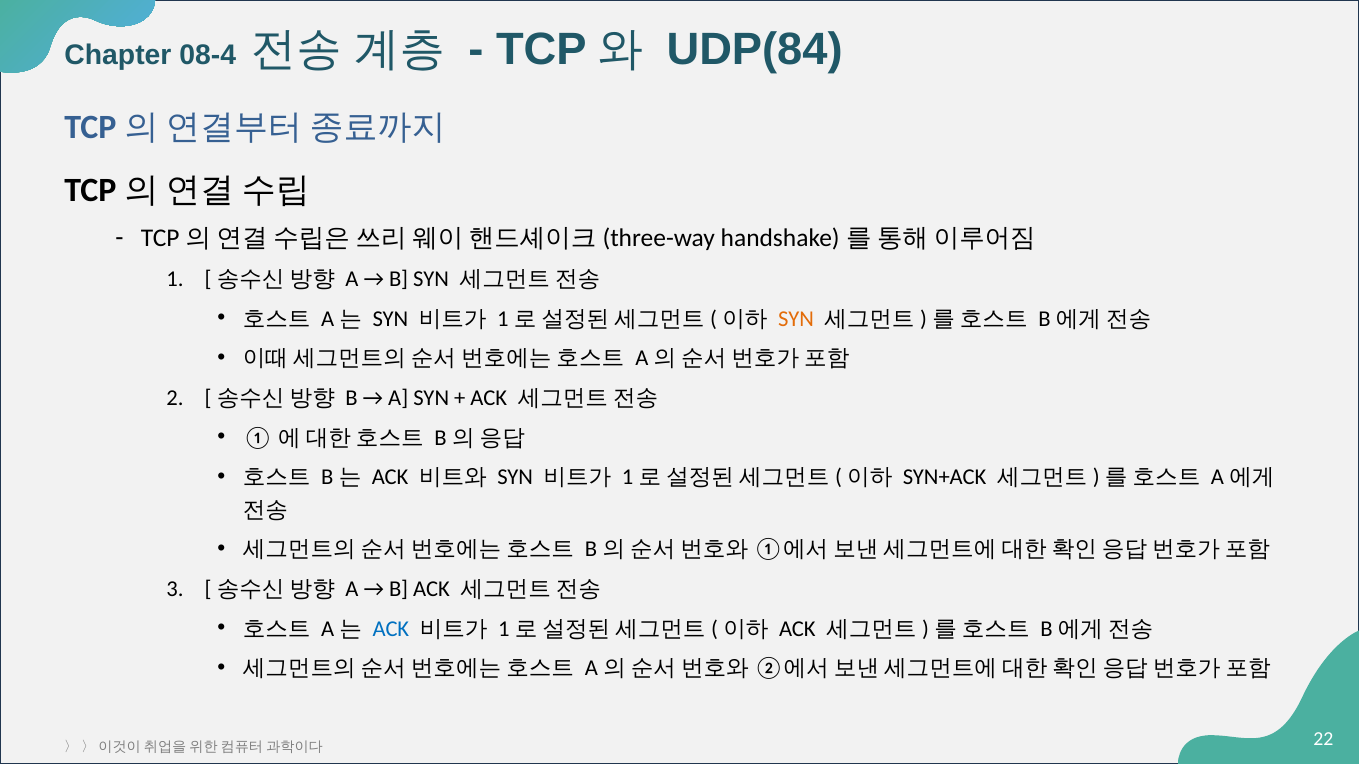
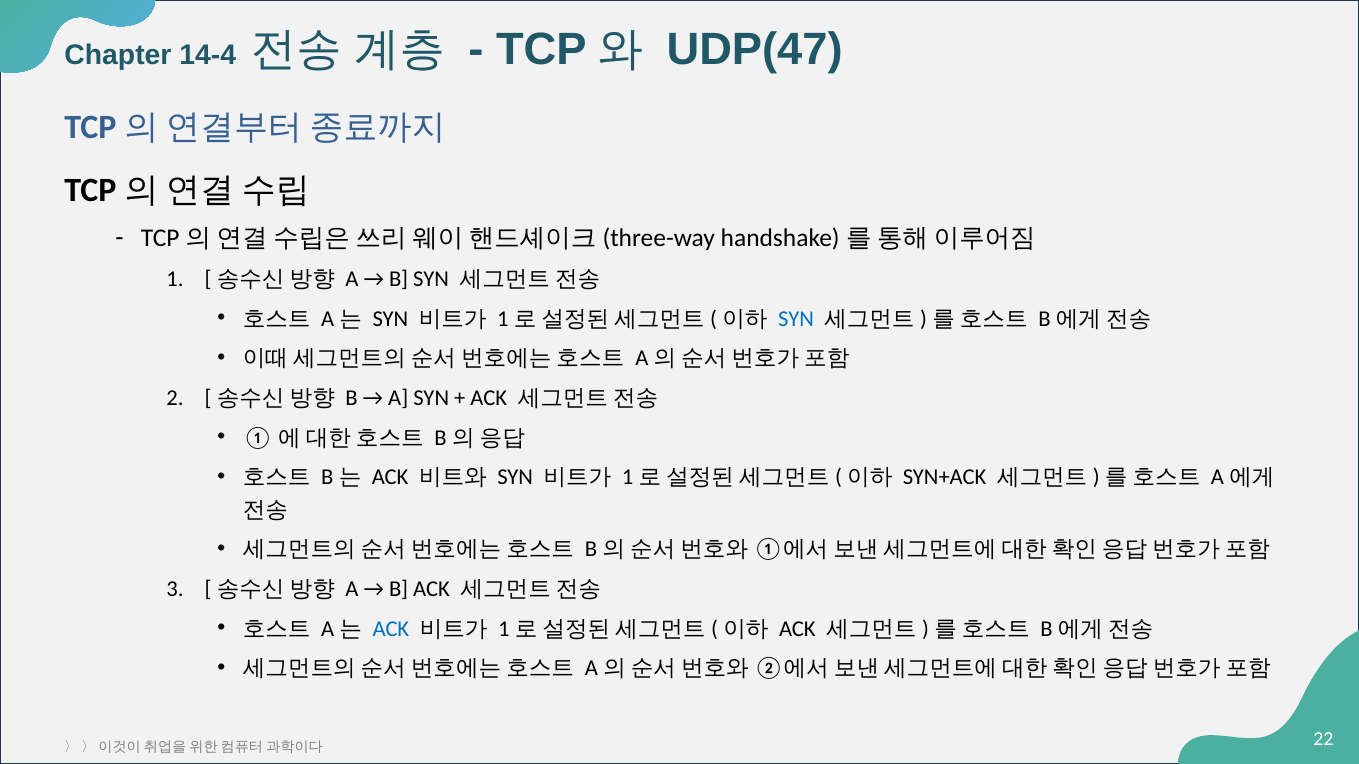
08-4: 08-4 -> 14-4
UDP(84: UDP(84 -> UDP(47
SYN at (796, 319) colour: orange -> blue
